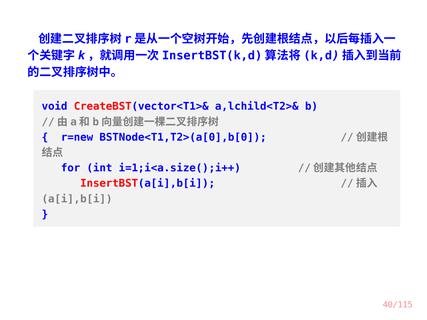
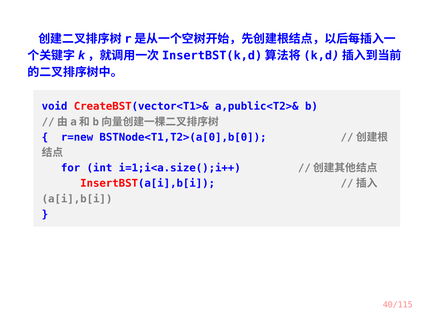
a,lchild<T2>&: a,lchild<T2>& -> a,public<T2>&
